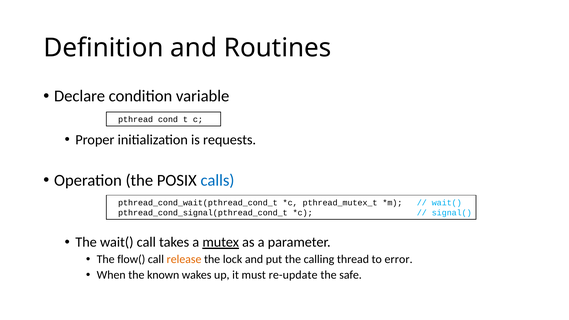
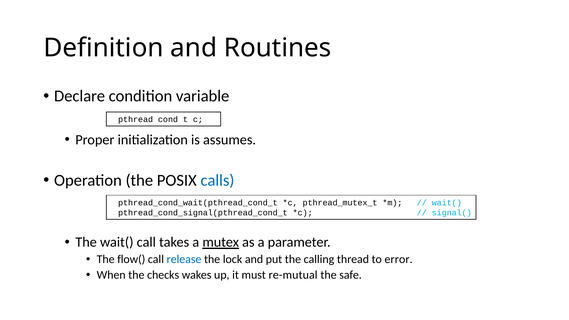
requests: requests -> assumes
release colour: orange -> blue
known: known -> checks
re-update: re-update -> re-mutual
